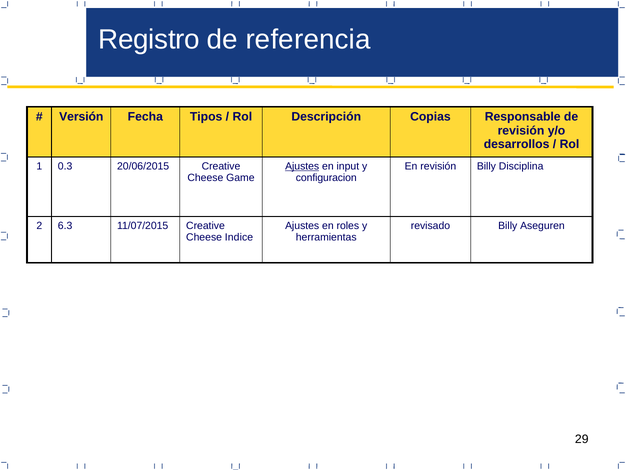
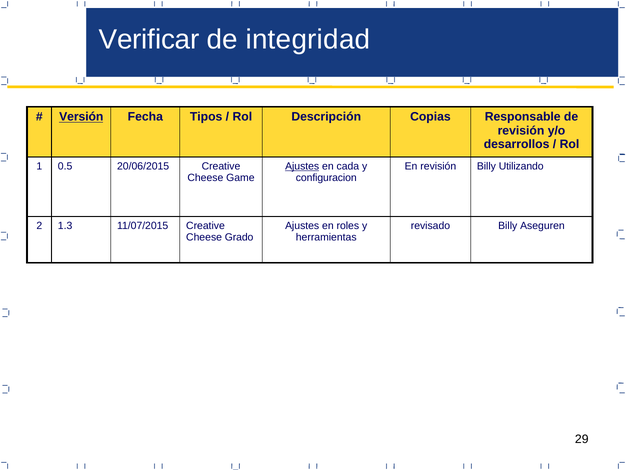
Registro: Registro -> Verificar
referencia: referencia -> integridad
Versión underline: none -> present
0.3: 0.3 -> 0.5
input: input -> cada
Disciplina: Disciplina -> Utilizando
6.3: 6.3 -> 1.3
Indice: Indice -> Grado
